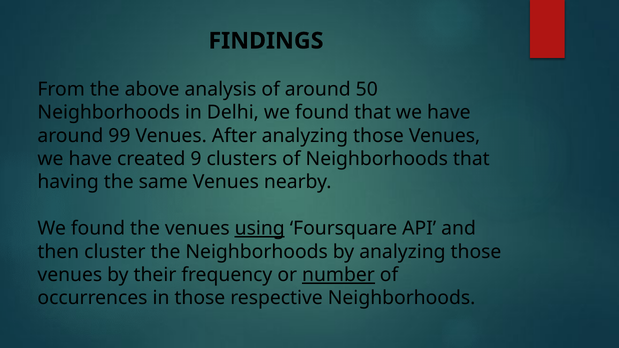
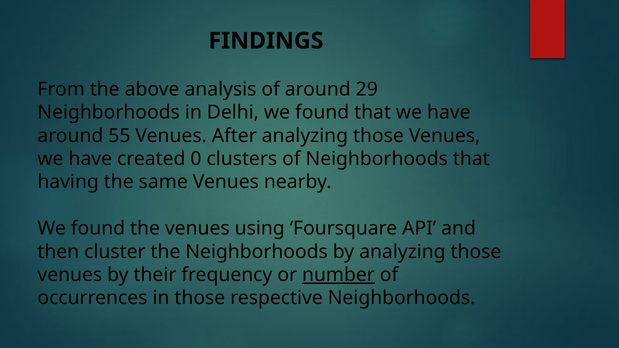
50: 50 -> 29
99: 99 -> 55
9: 9 -> 0
using underline: present -> none
